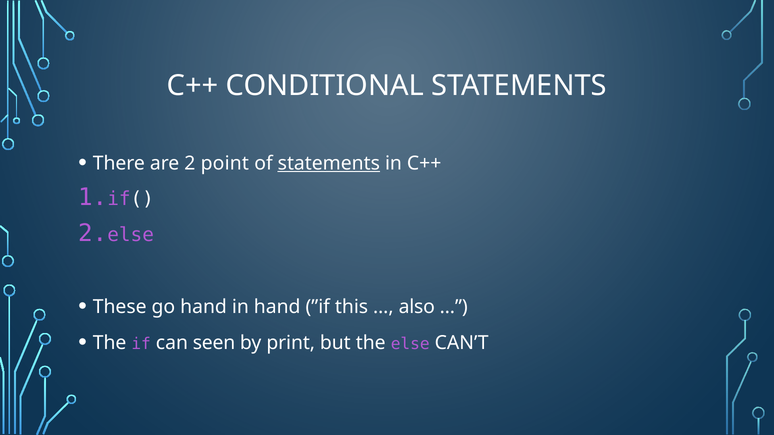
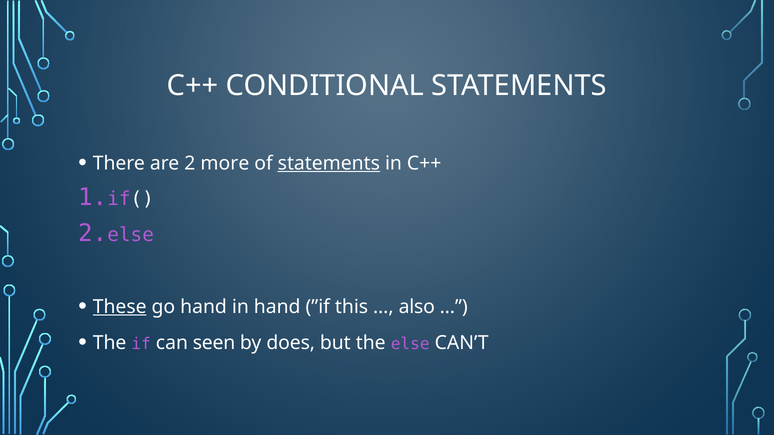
point: point -> more
These underline: none -> present
print: print -> does
